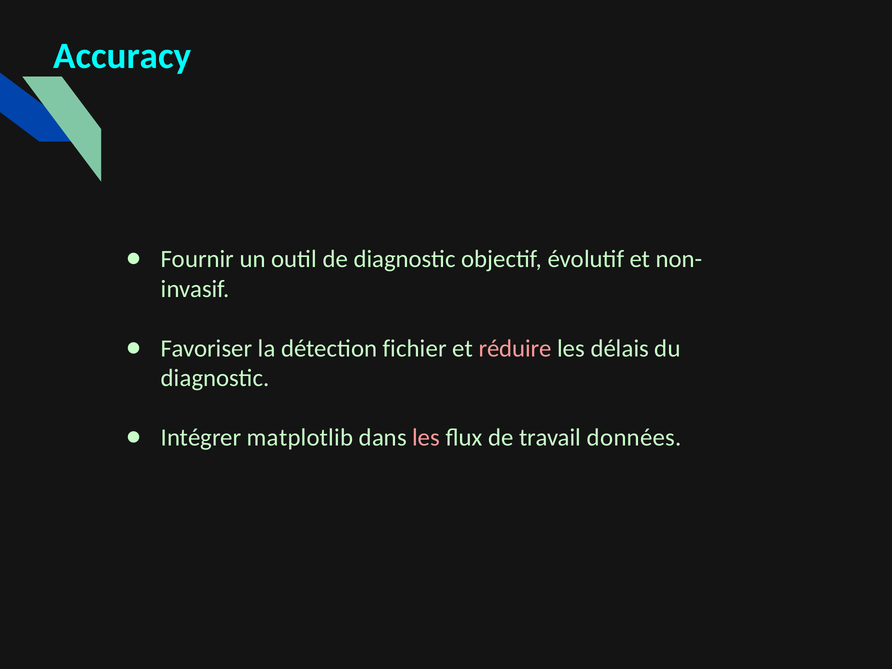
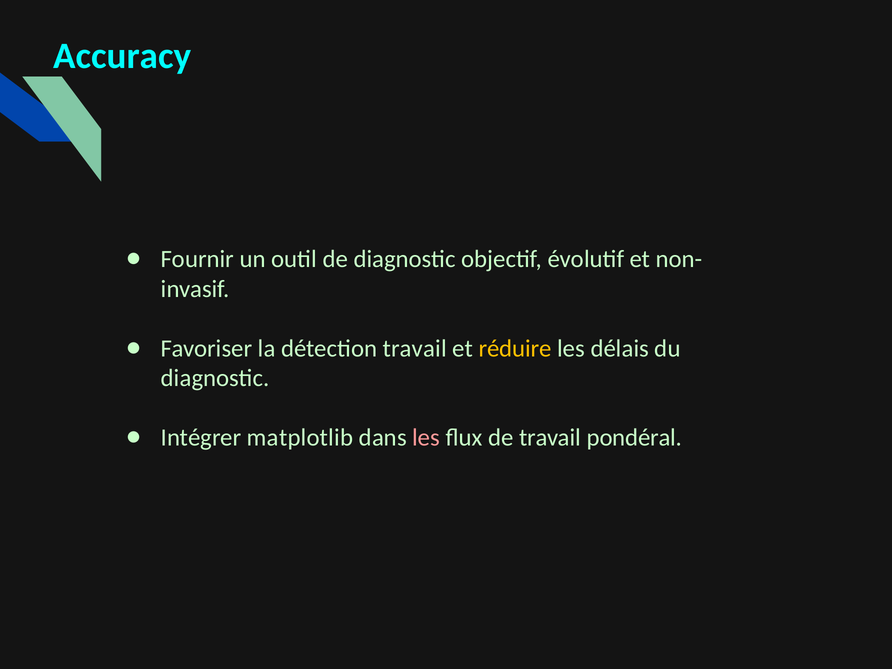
détection fichier: fichier -> travail
réduire colour: pink -> yellow
données: données -> pondéral
